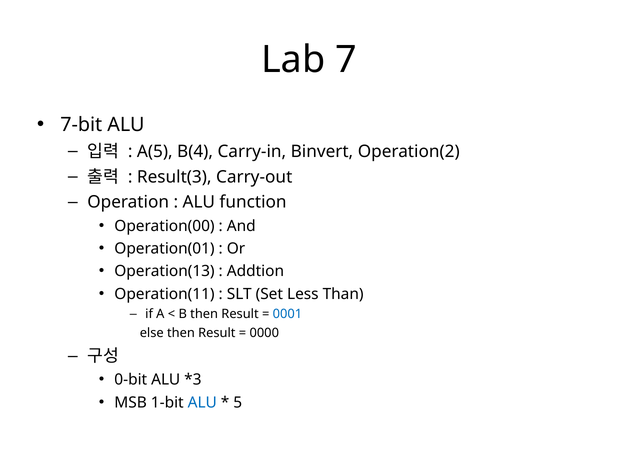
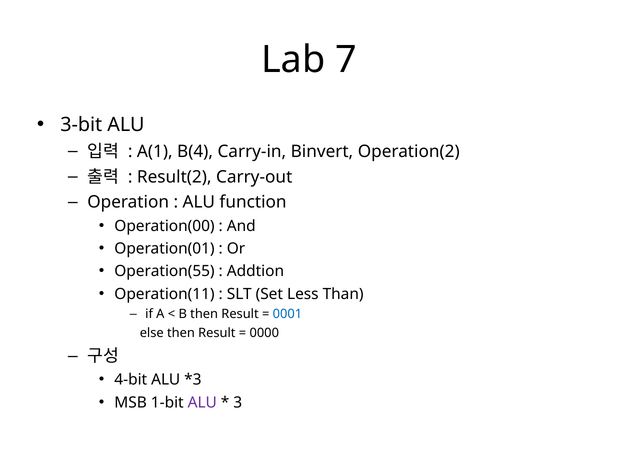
7-bit: 7-bit -> 3-bit
A(5: A(5 -> A(1
Result(3: Result(3 -> Result(2
Operation(13: Operation(13 -> Operation(55
0-bit: 0-bit -> 4-bit
ALU at (202, 402) colour: blue -> purple
5: 5 -> 3
